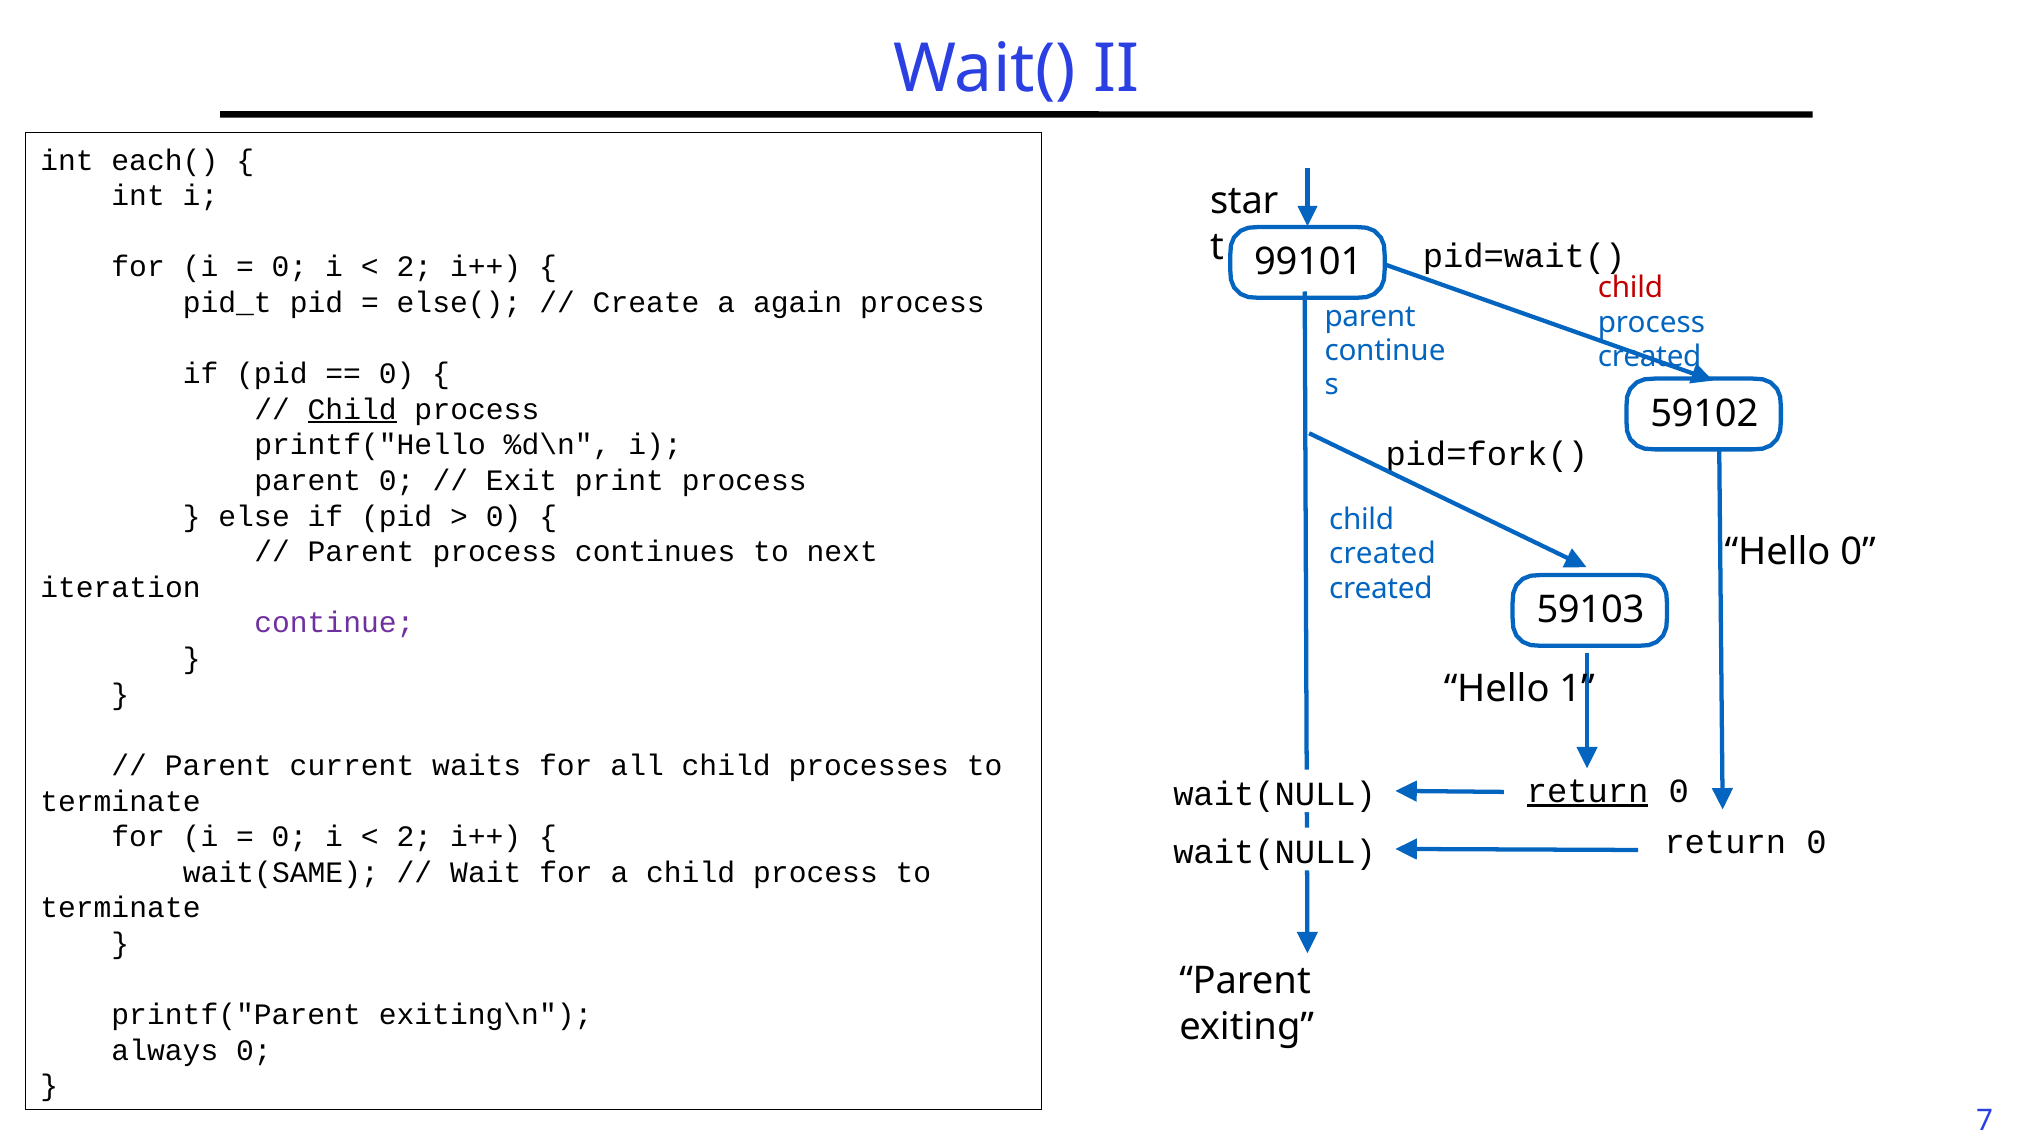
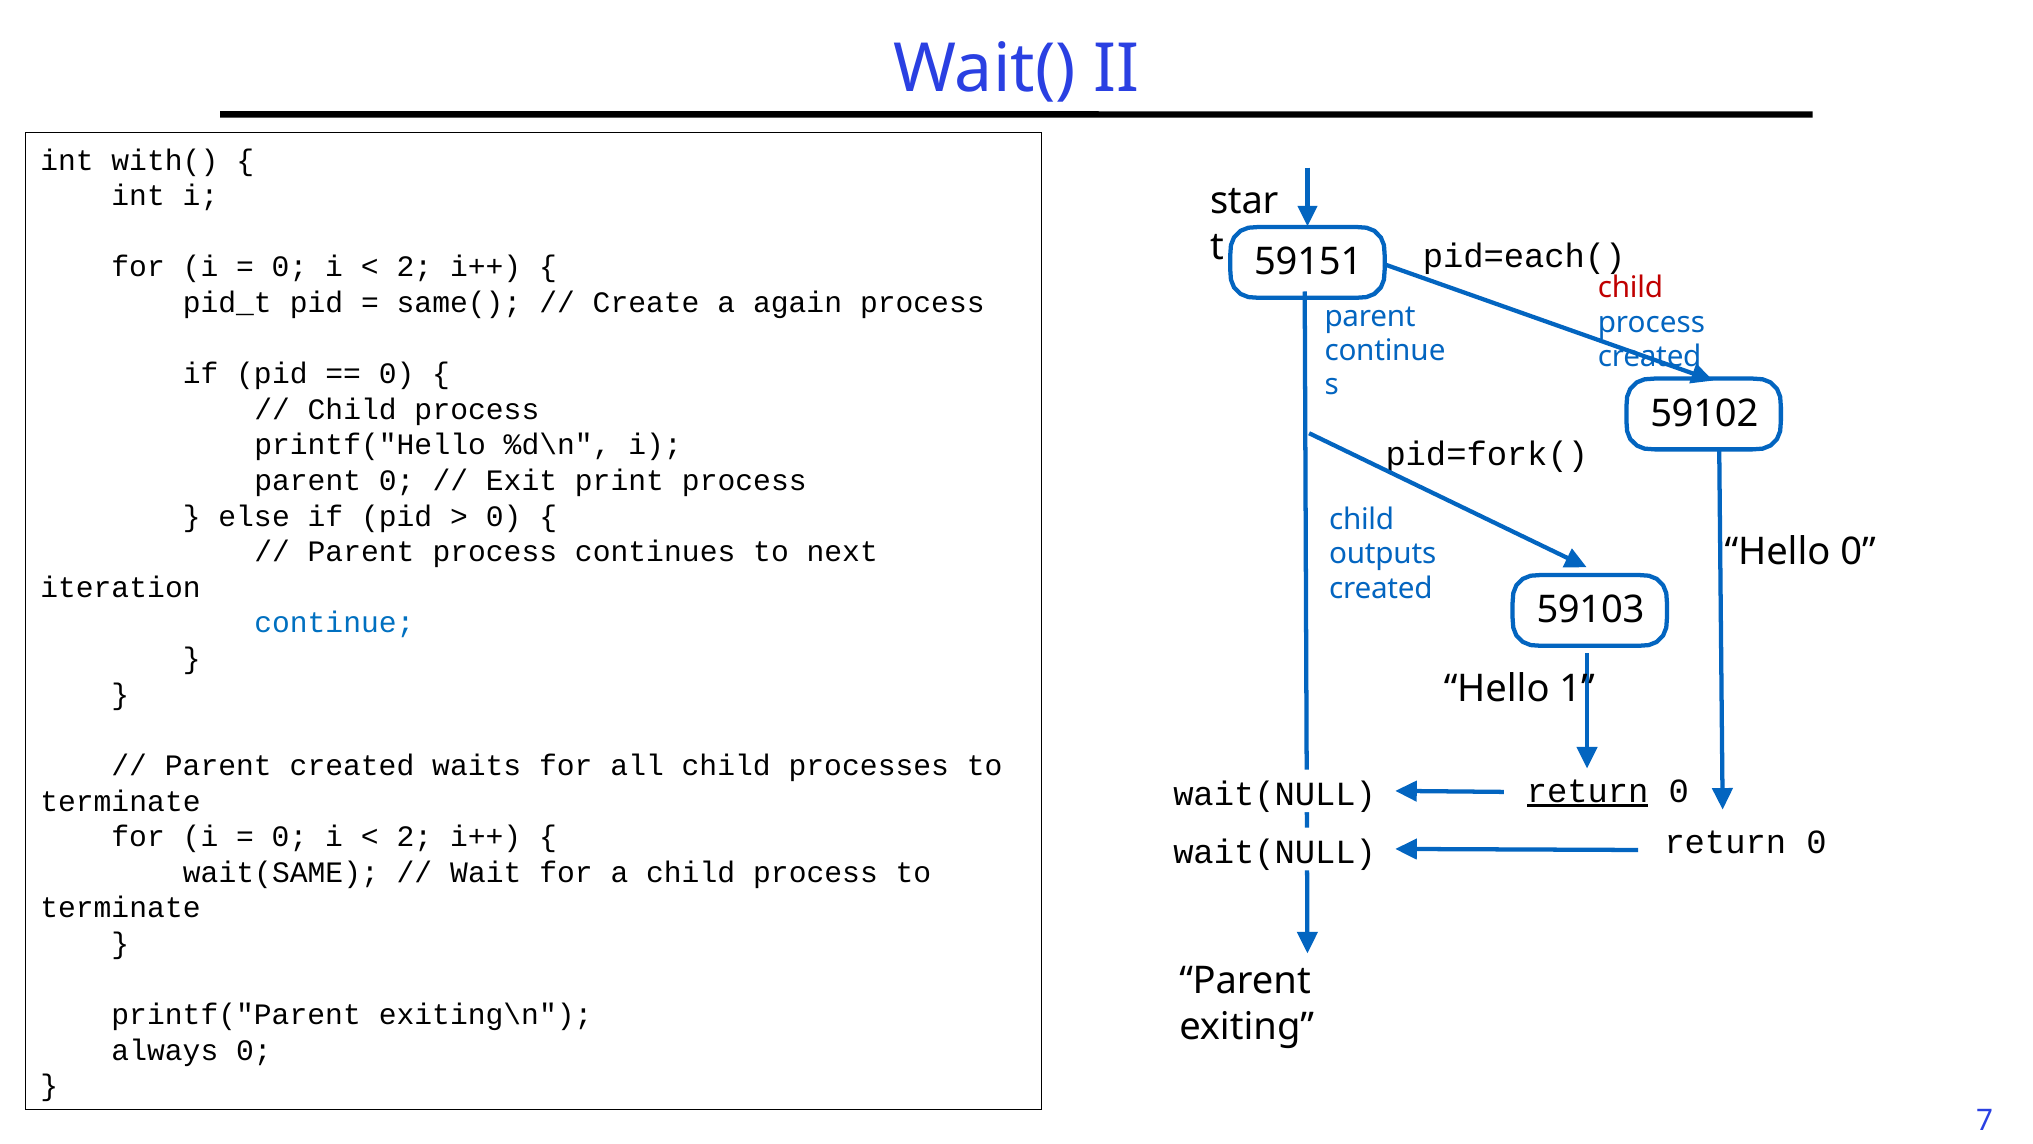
each(: each( -> with(
99101: 99101 -> 59151
pid=wait(: pid=wait( -> pid=each(
else(: else( -> same(
Child at (352, 409) underline: present -> none
created at (1382, 554): created -> outputs
continue at (334, 623) colour: purple -> blue
Parent current: current -> created
